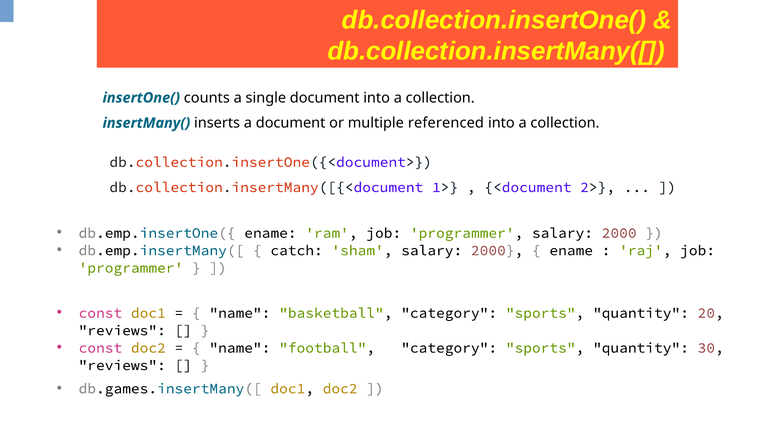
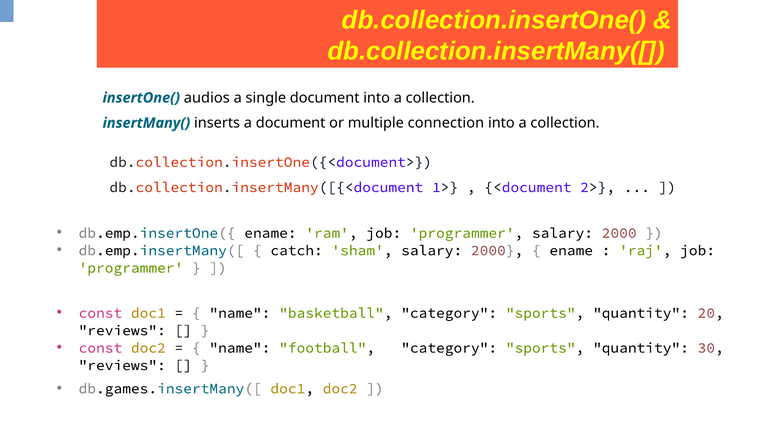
counts: counts -> audios
referenced: referenced -> connection
